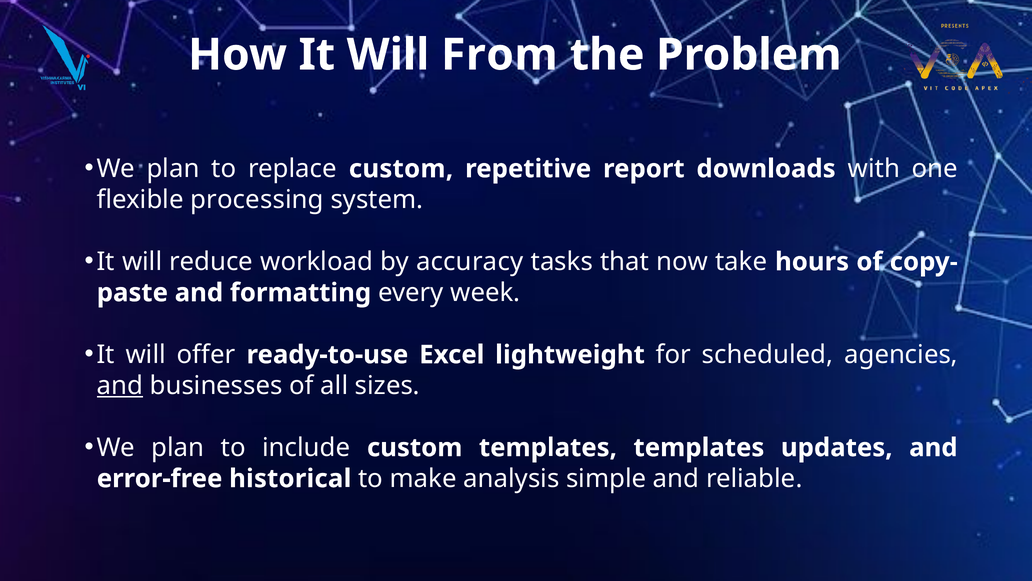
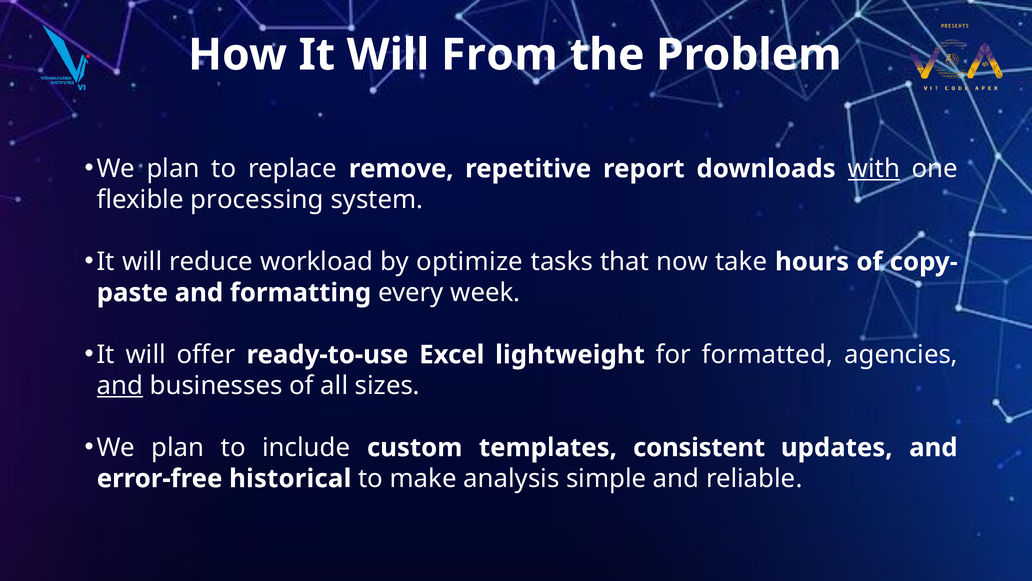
replace custom: custom -> remove
with underline: none -> present
accuracy: accuracy -> optimize
scheduled: scheduled -> formatted
templates templates: templates -> consistent
